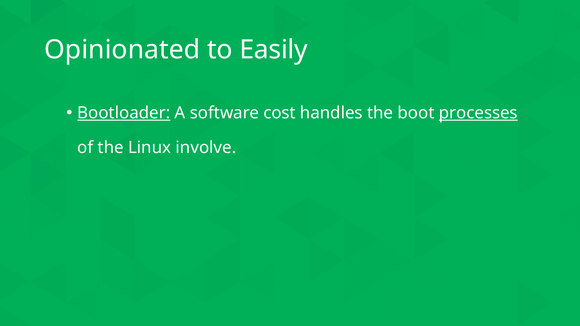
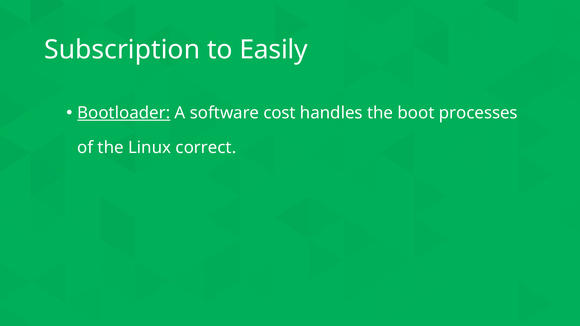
Opinionated: Opinionated -> Subscription
processes underline: present -> none
involve: involve -> correct
